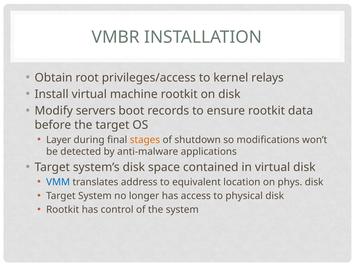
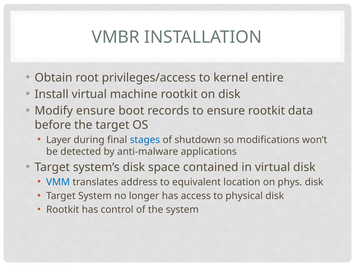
relays: relays -> entire
Modify servers: servers -> ensure
stages colour: orange -> blue
